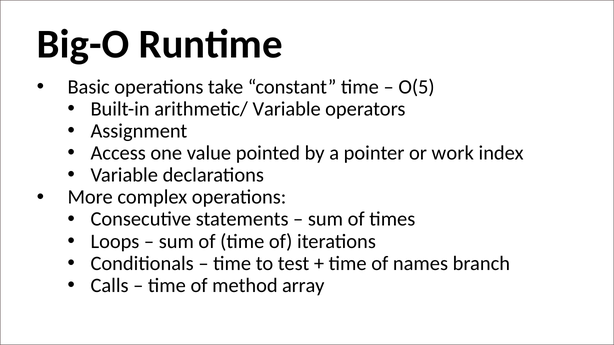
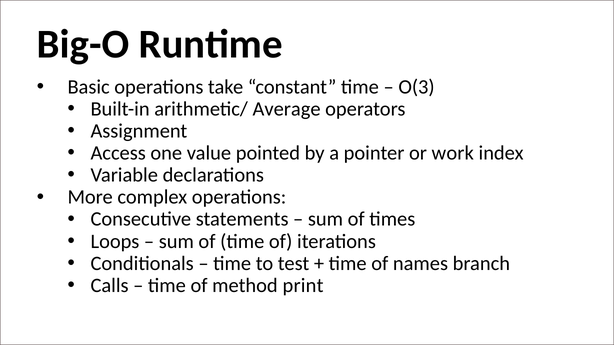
O(5: O(5 -> O(3
arithmetic/ Variable: Variable -> Average
array: array -> print
